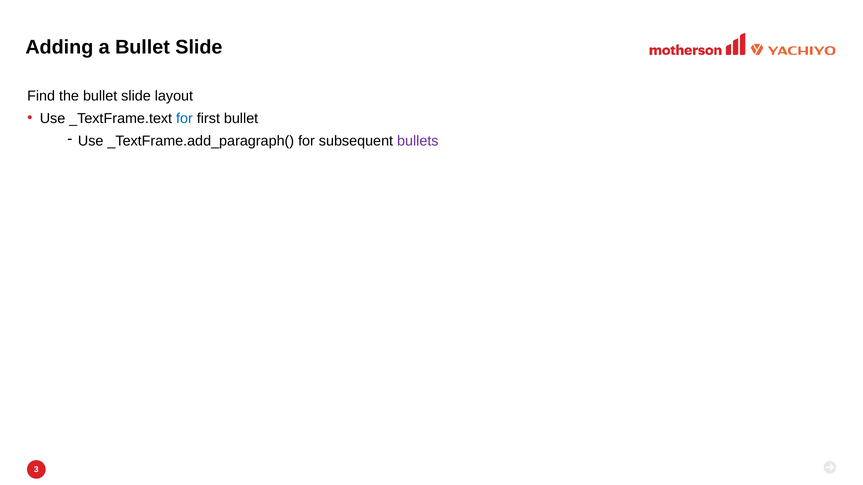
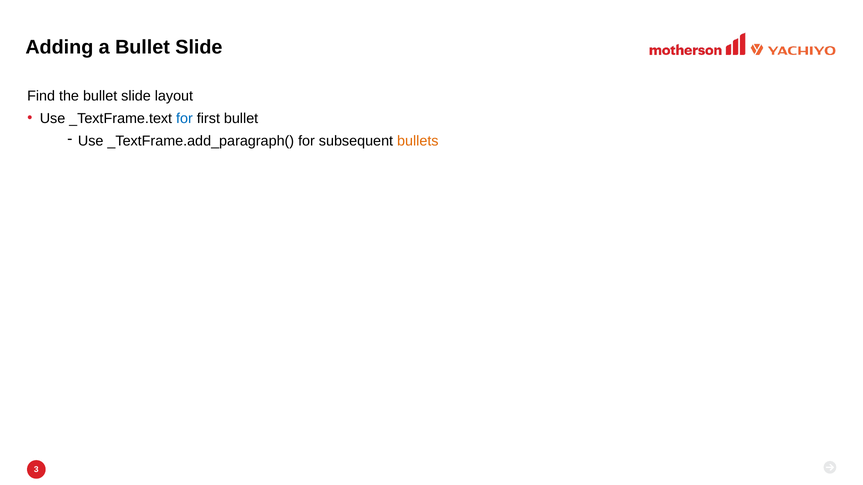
bullets colour: purple -> orange
